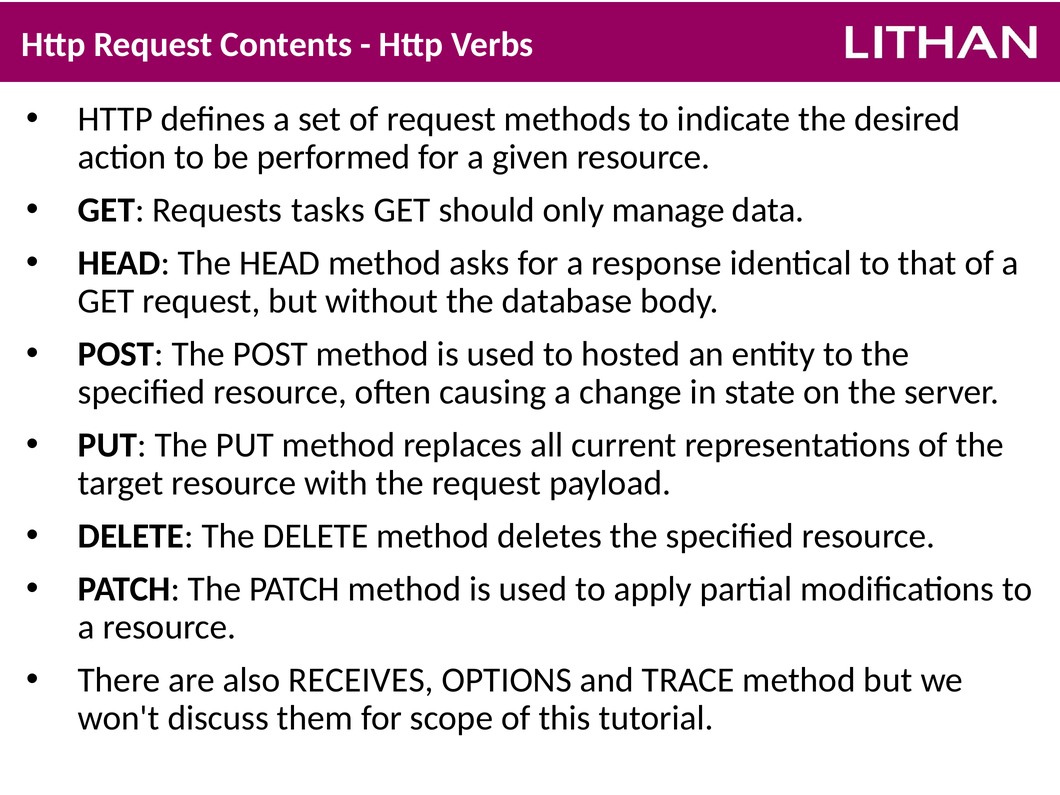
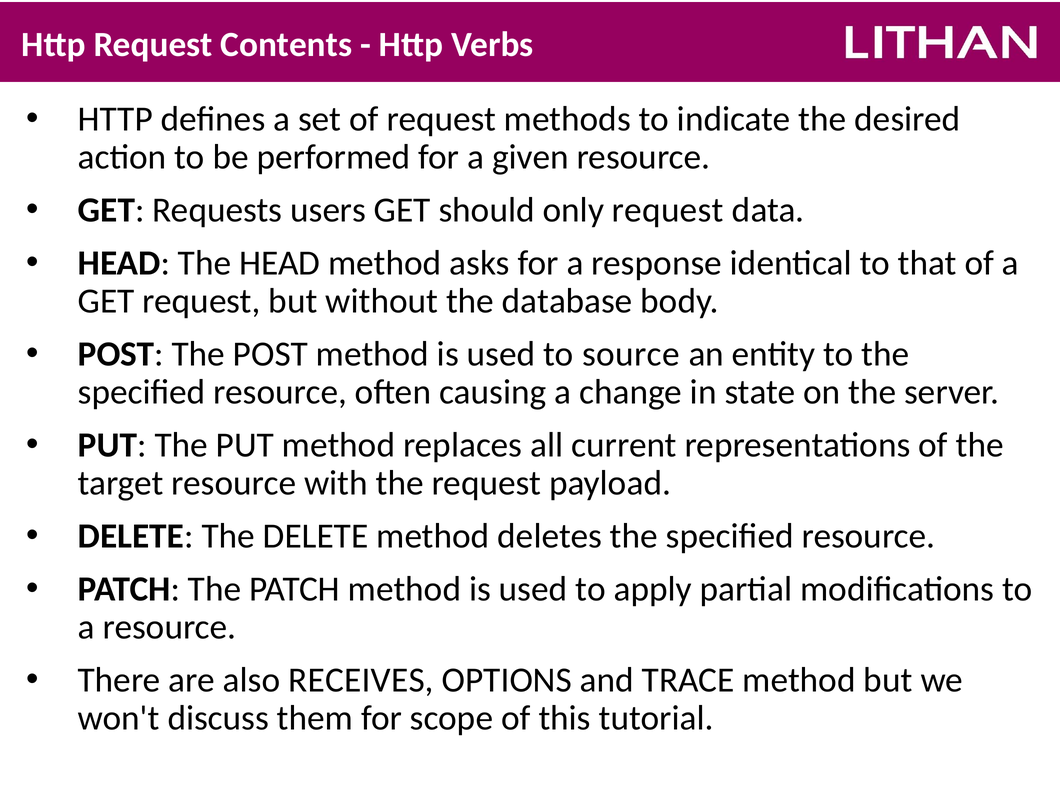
tasks: tasks -> users
only manage: manage -> request
hosted: hosted -> source
